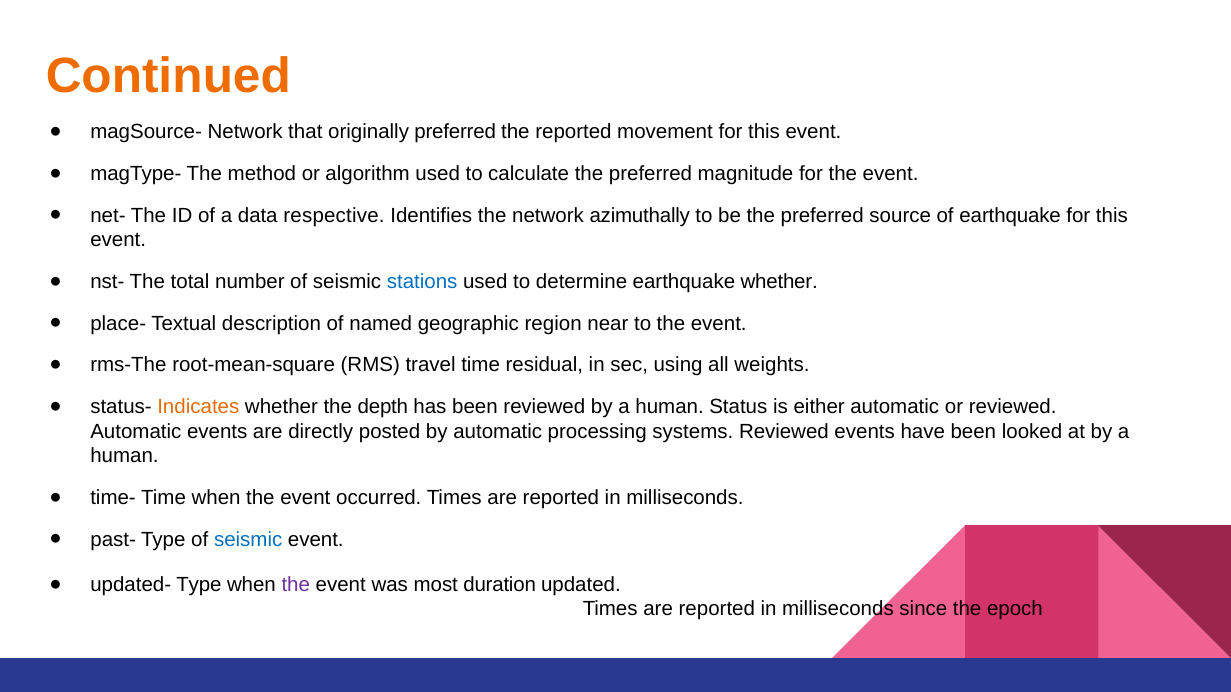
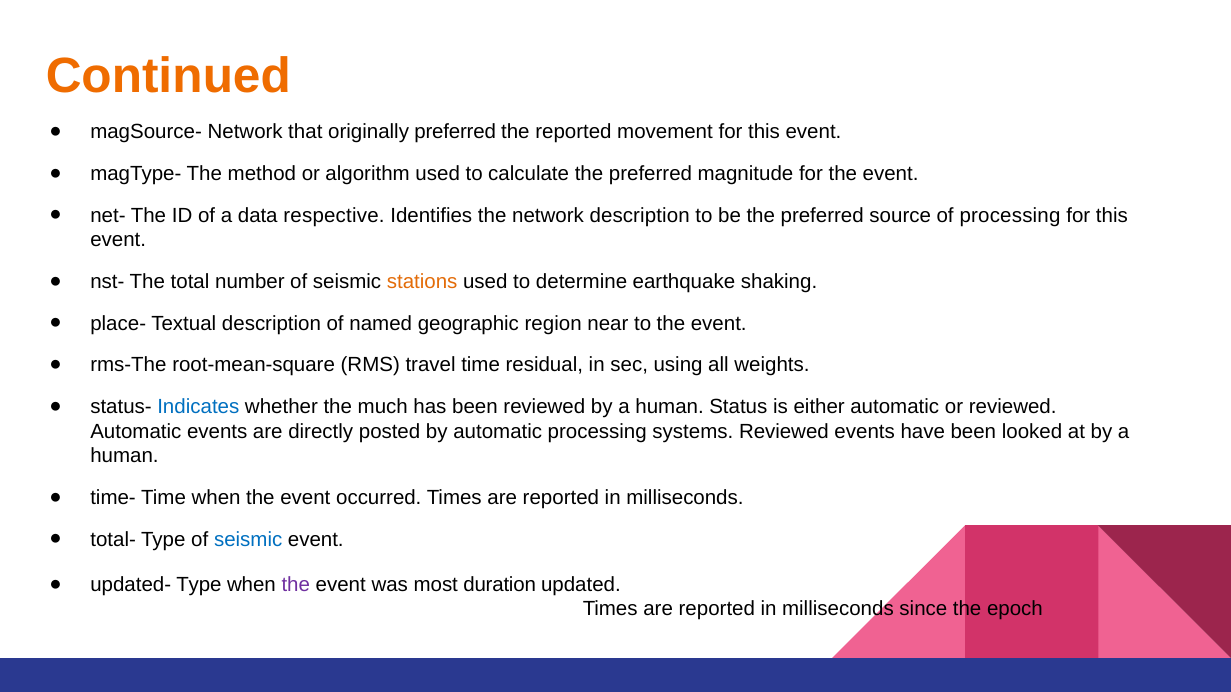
network azimuthally: azimuthally -> description
of earthquake: earthquake -> processing
stations colour: blue -> orange
earthquake whether: whether -> shaking
Indicates colour: orange -> blue
depth: depth -> much
past-: past- -> total-
